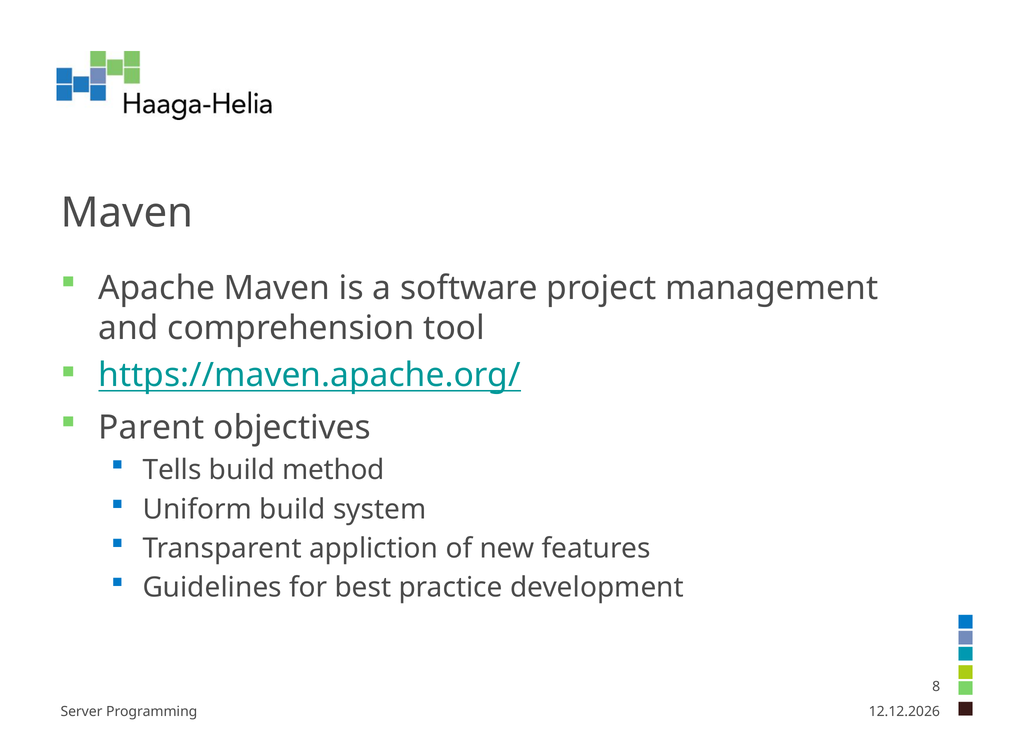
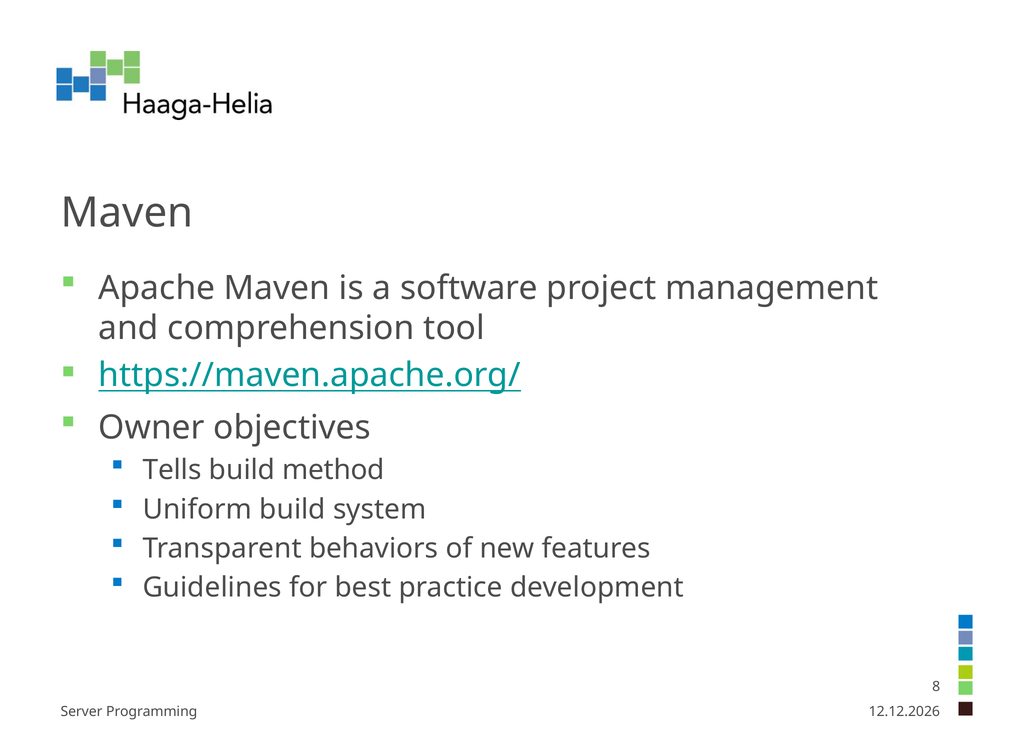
Parent: Parent -> Owner
appliction: appliction -> behaviors
